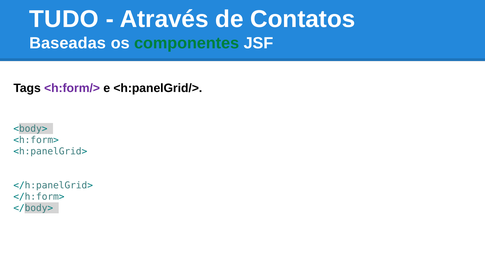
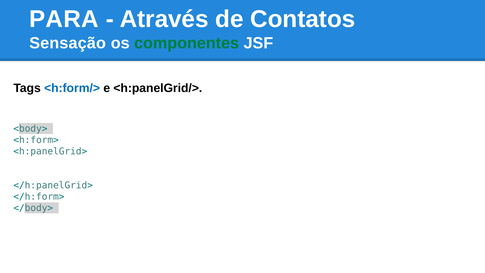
TUDO: TUDO -> PARA
Baseadas: Baseadas -> Sensação
<h:form/> colour: purple -> blue
